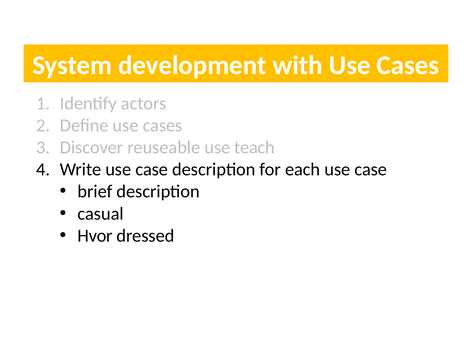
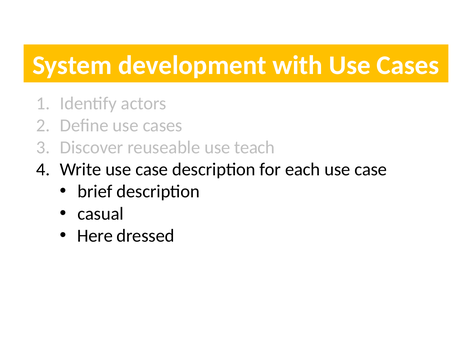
Hvor: Hvor -> Here
